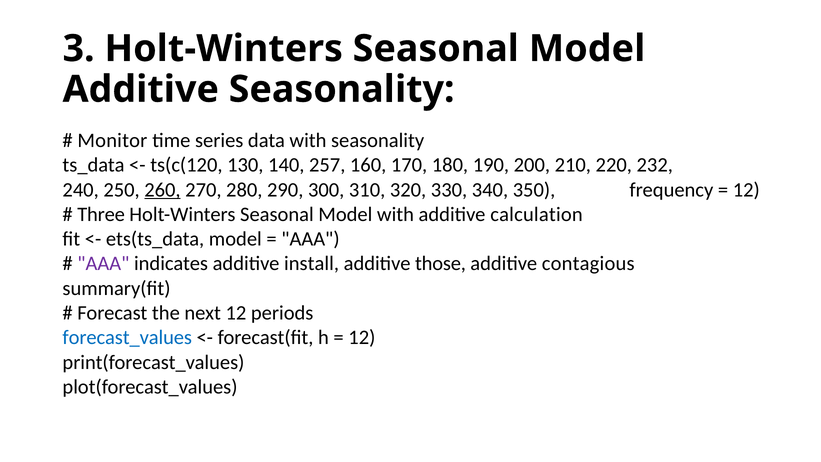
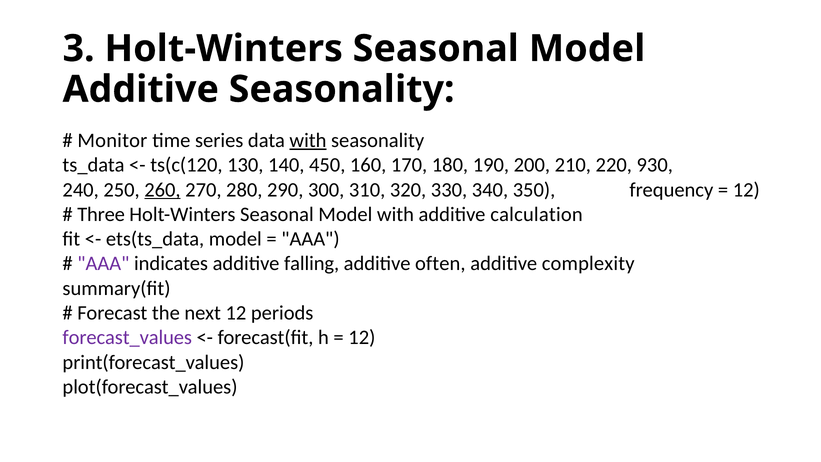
with at (308, 140) underline: none -> present
257: 257 -> 450
232: 232 -> 930
install: install -> falling
those: those -> often
contagious: contagious -> complexity
forecast_values colour: blue -> purple
